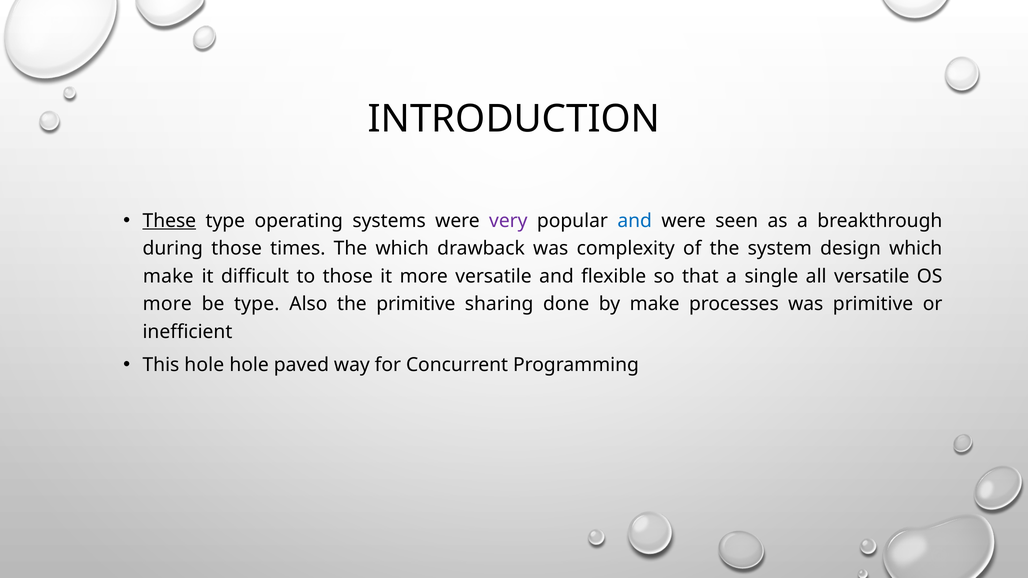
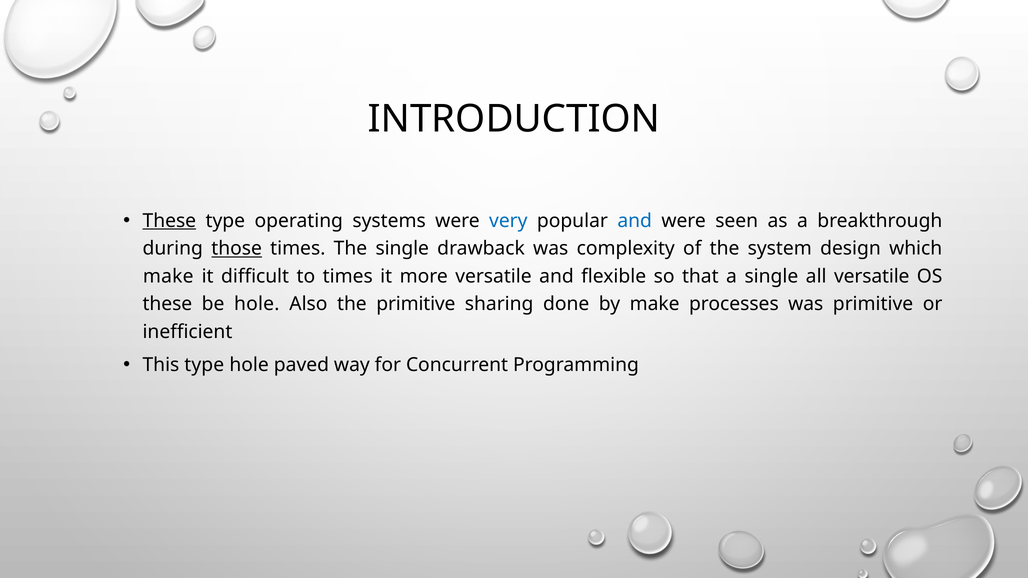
very colour: purple -> blue
those at (237, 249) underline: none -> present
The which: which -> single
to those: those -> times
more at (167, 304): more -> these
be type: type -> hole
This hole: hole -> type
